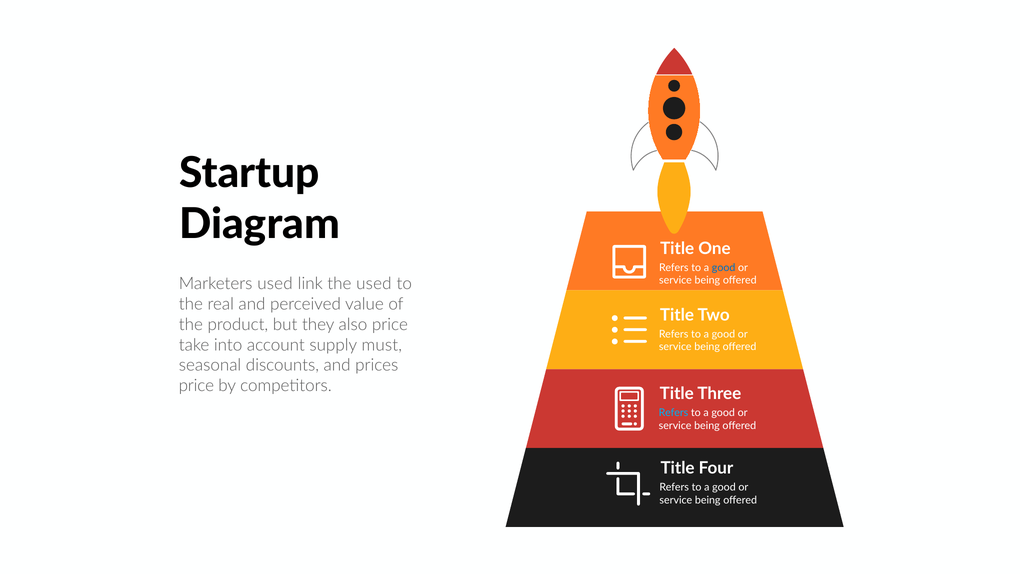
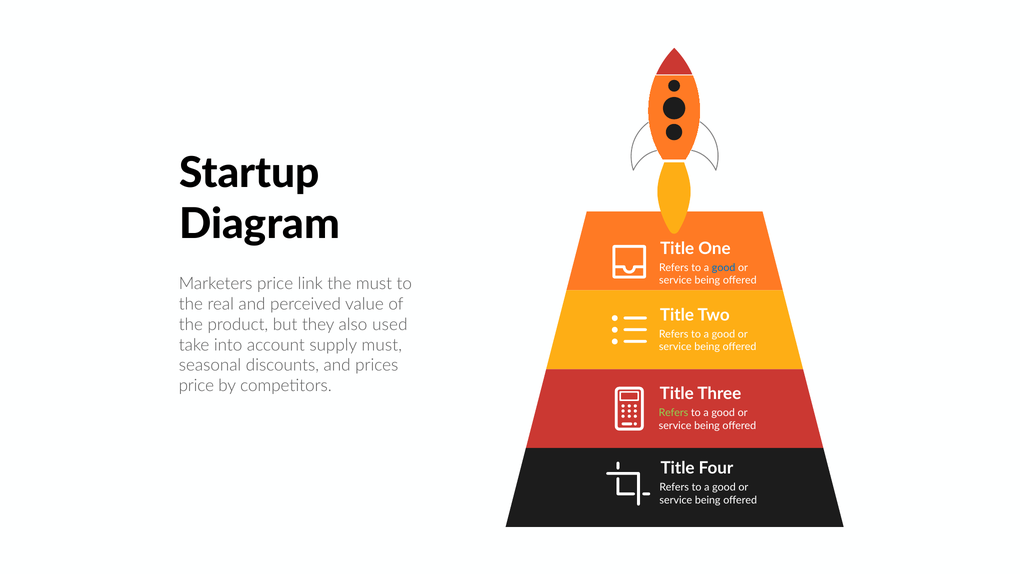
Marketers used: used -> price
the used: used -> must
also price: price -> used
Refers at (673, 413) colour: light blue -> light green
